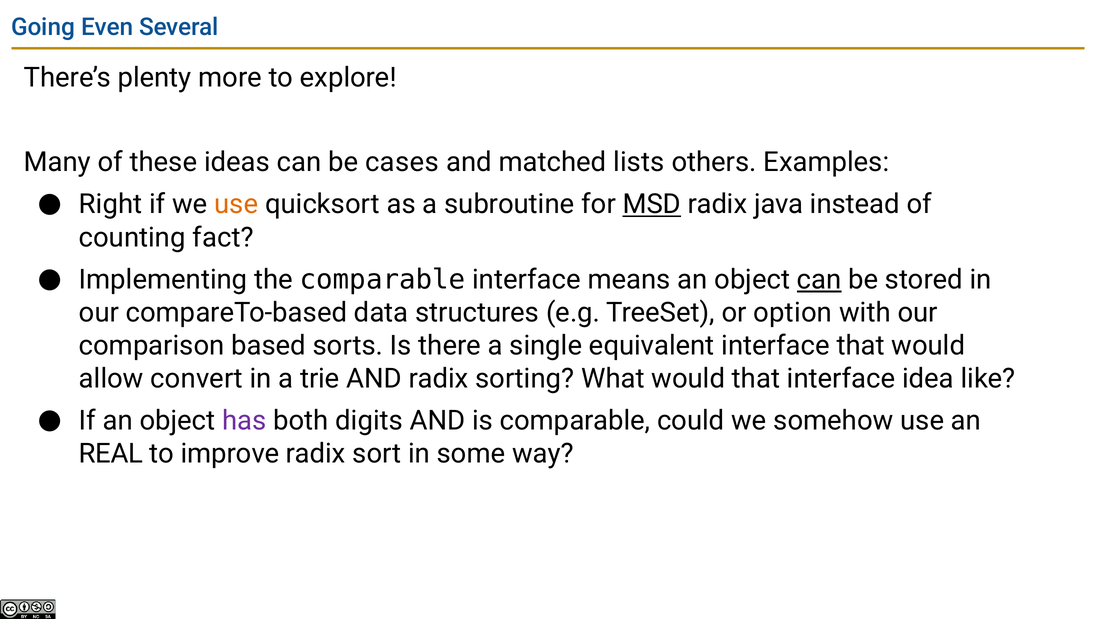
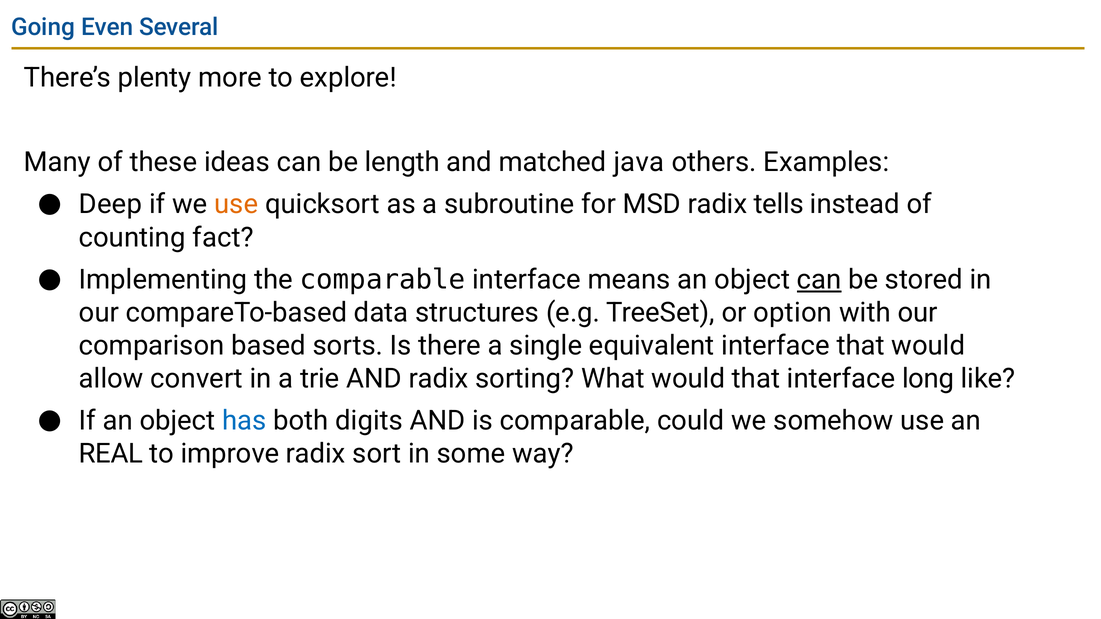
cases: cases -> length
lists: lists -> java
Right: Right -> Deep
MSD underline: present -> none
java: java -> tells
idea: idea -> long
has colour: purple -> blue
